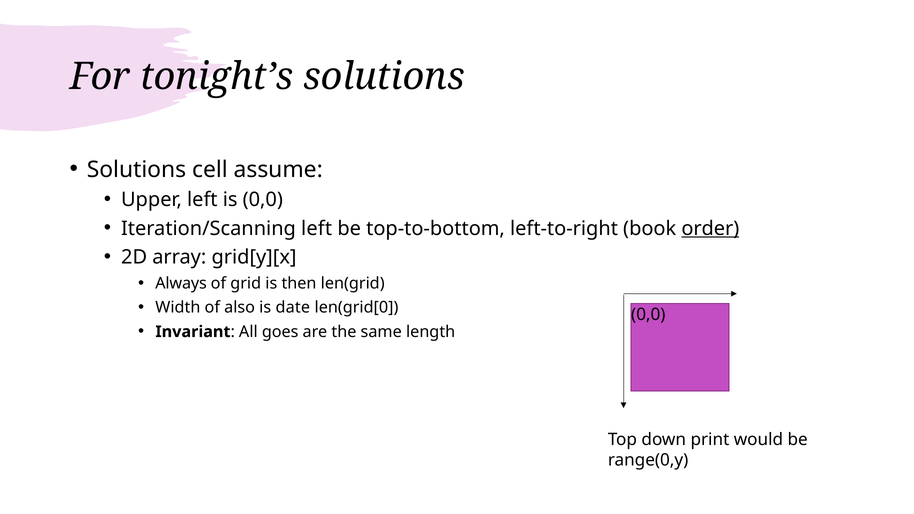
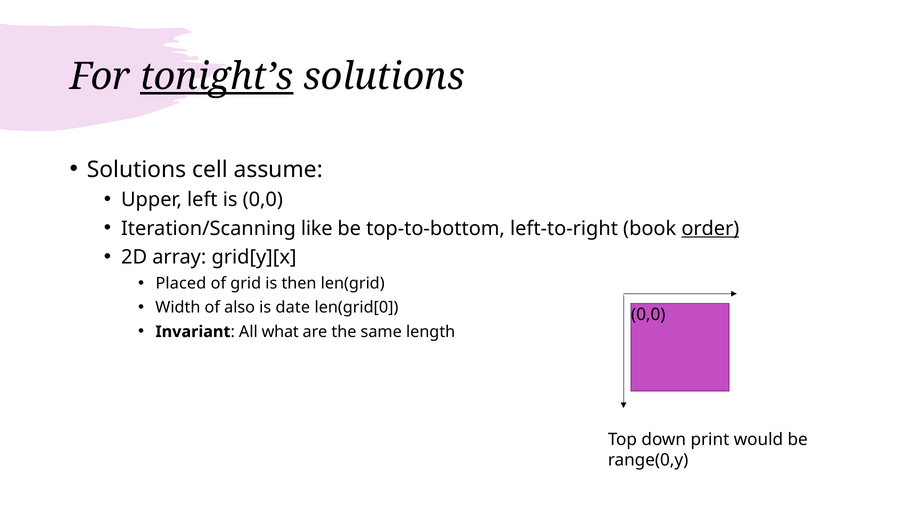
tonight’s underline: none -> present
Iteration/Scanning left: left -> like
Always: Always -> Placed
goes: goes -> what
